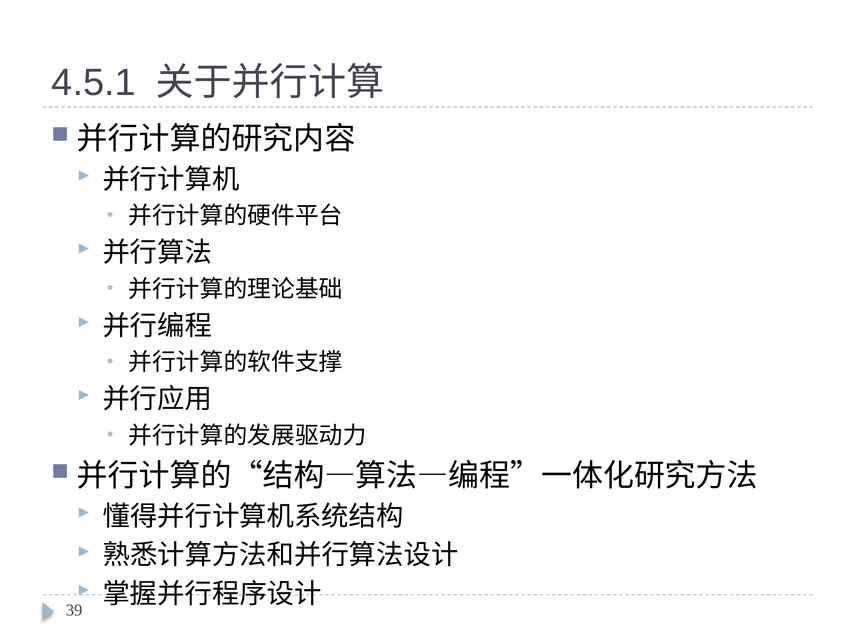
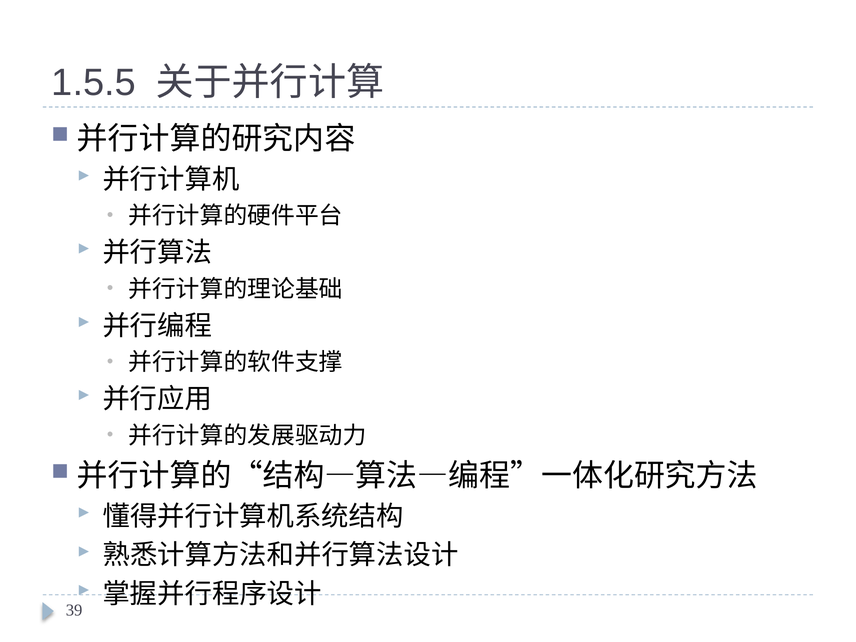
4.5.1: 4.5.1 -> 1.5.5
